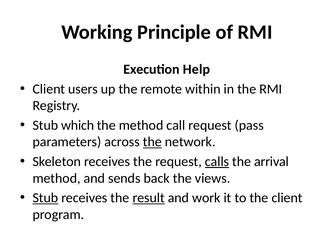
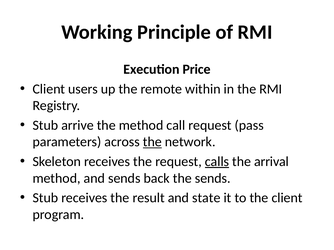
Help: Help -> Price
which: which -> arrive
the views: views -> sends
Stub at (45, 198) underline: present -> none
result underline: present -> none
work: work -> state
